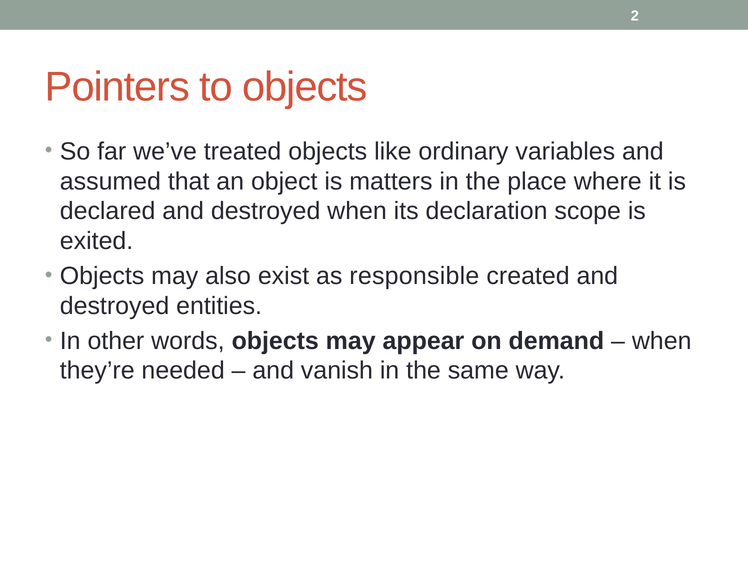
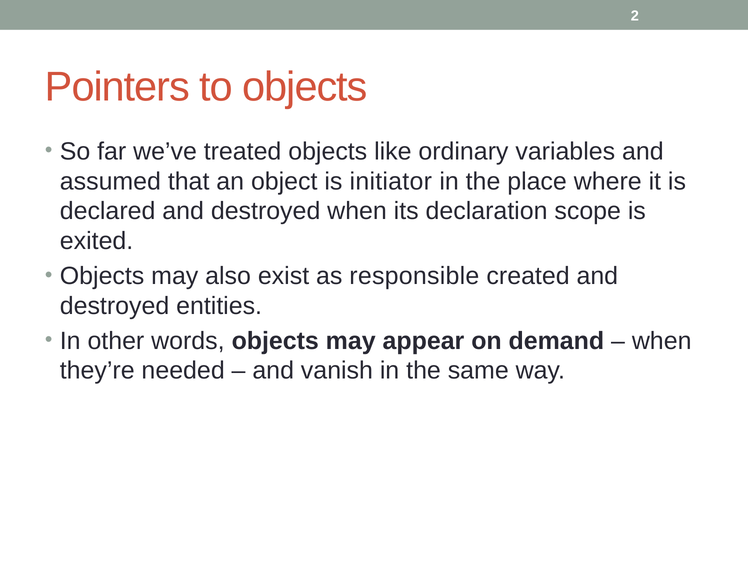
matters: matters -> initiator
